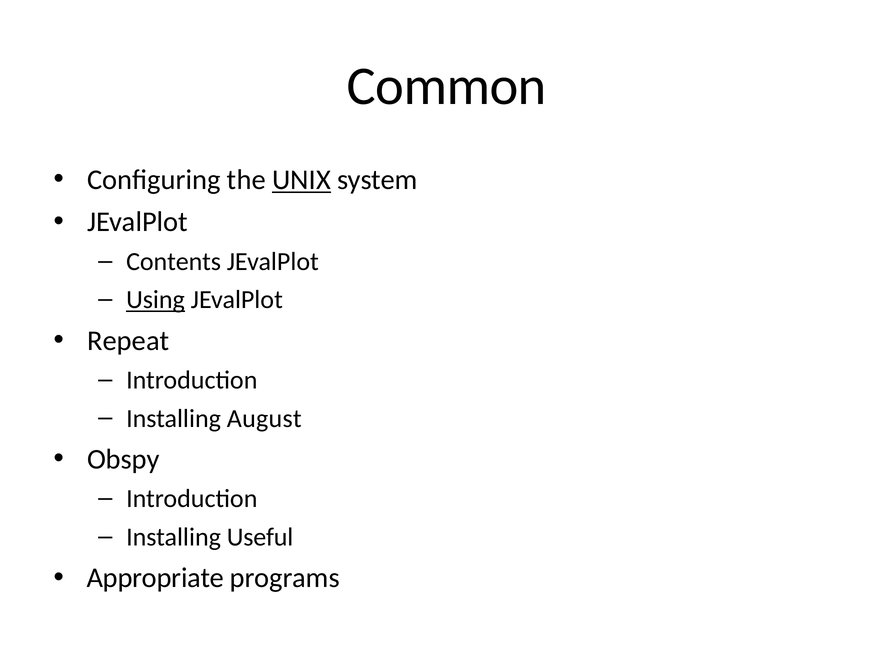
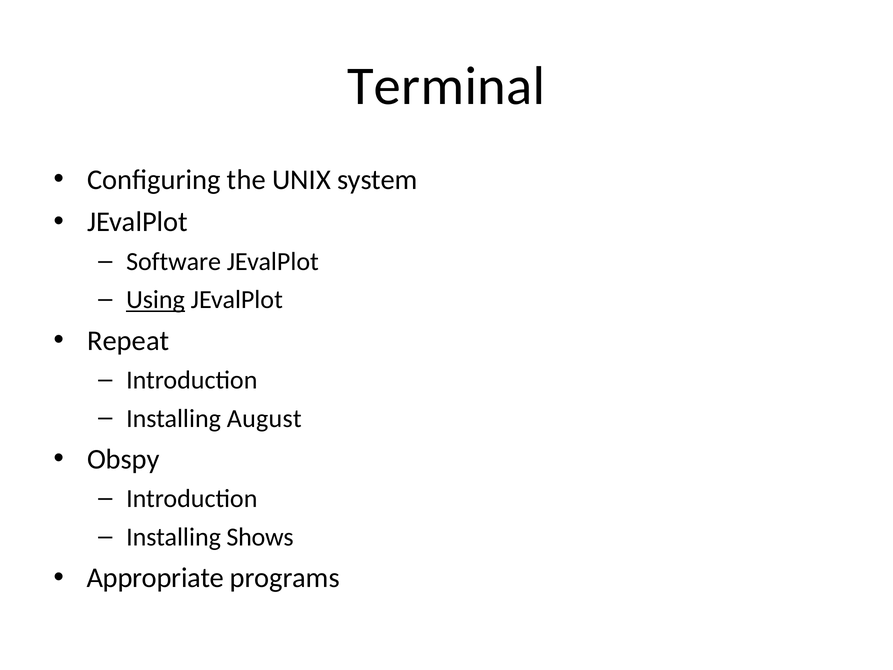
Common: Common -> Terminal
UNIX underline: present -> none
Contents: Contents -> Software
Useful: Useful -> Shows
